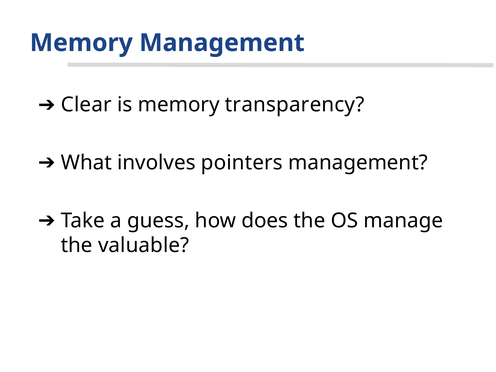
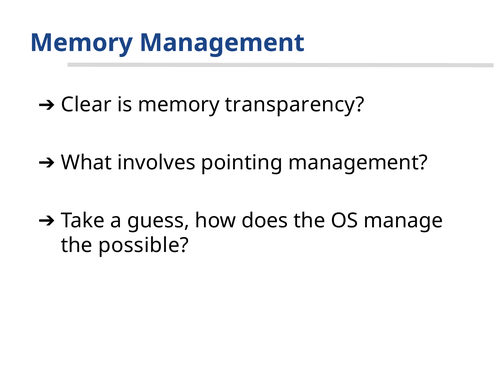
pointers: pointers -> pointing
valuable: valuable -> possible
